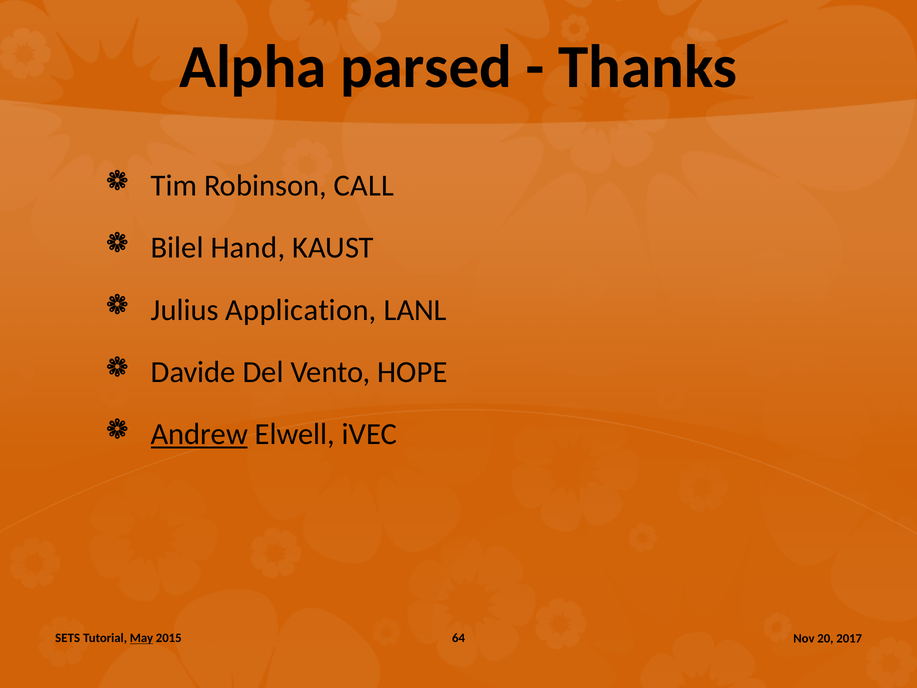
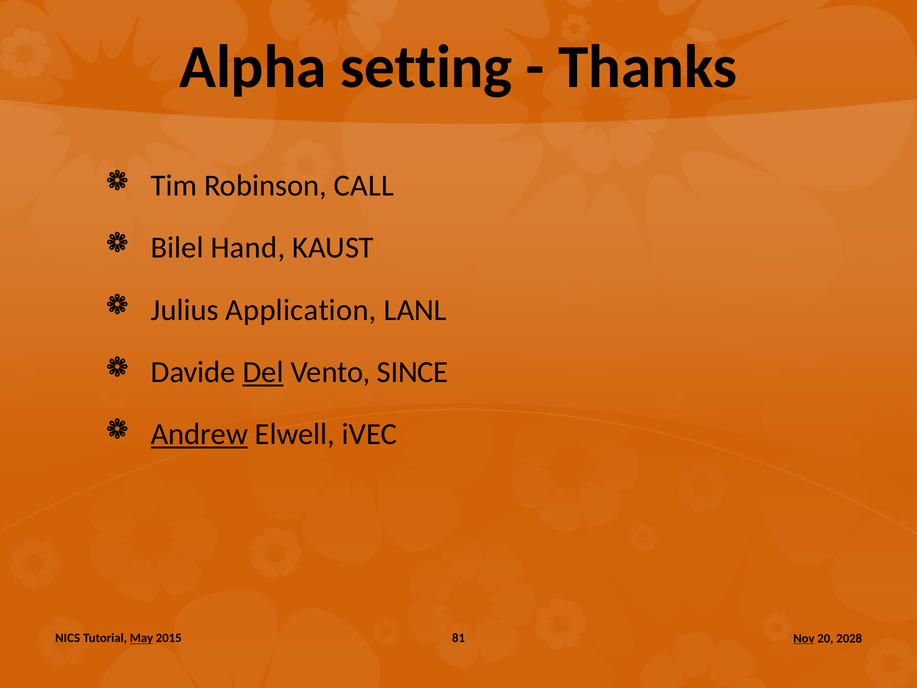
parsed: parsed -> setting
Del underline: none -> present
HOPE: HOPE -> SINCE
SETS: SETS -> NICS
64: 64 -> 81
Nov underline: none -> present
2017: 2017 -> 2028
